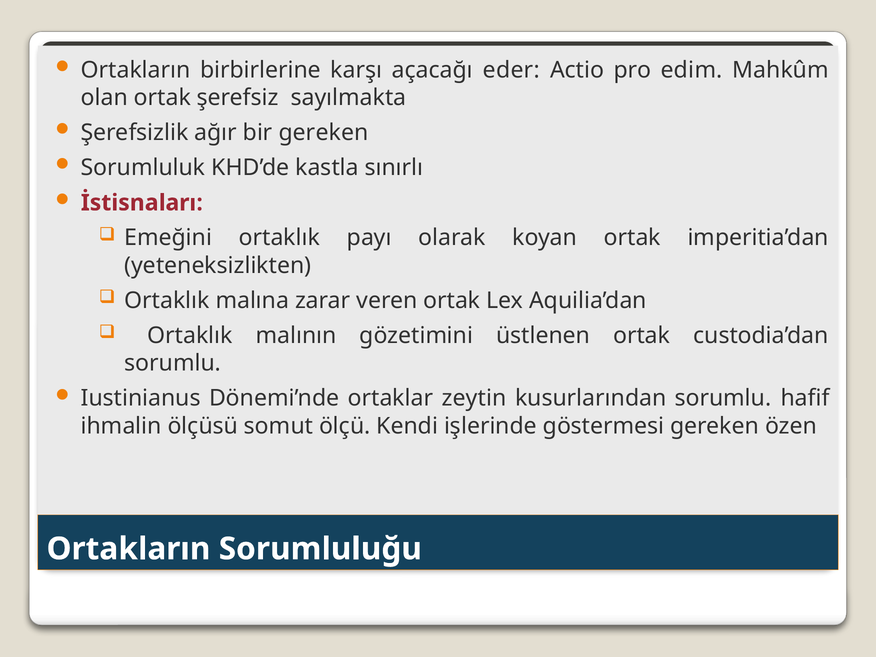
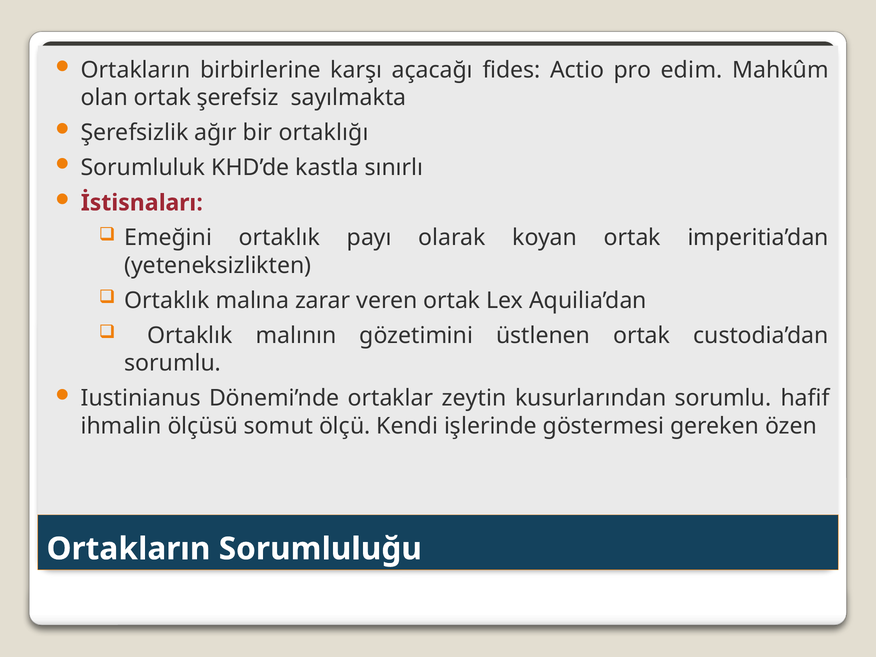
eder: eder -> fides
bir gereken: gereken -> ortaklığı
